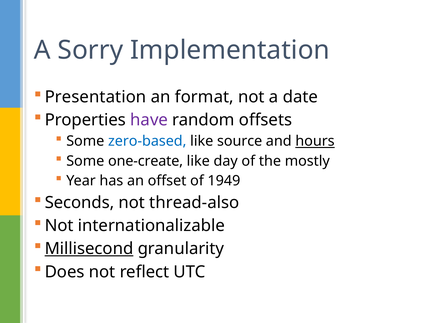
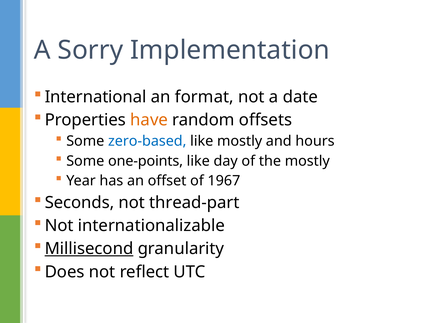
Presentation: Presentation -> International
have colour: purple -> orange
like source: source -> mostly
hours underline: present -> none
one-create: one-create -> one-points
1949: 1949 -> 1967
thread-also: thread-also -> thread-part
